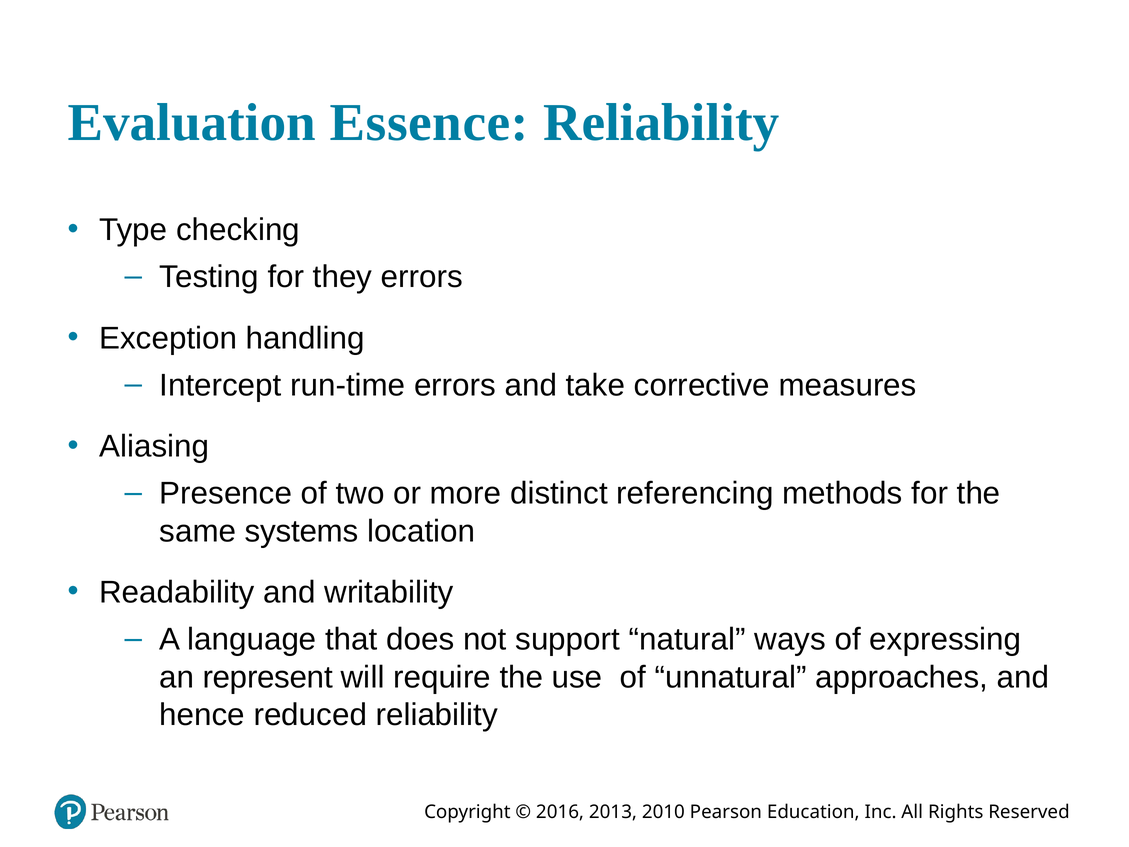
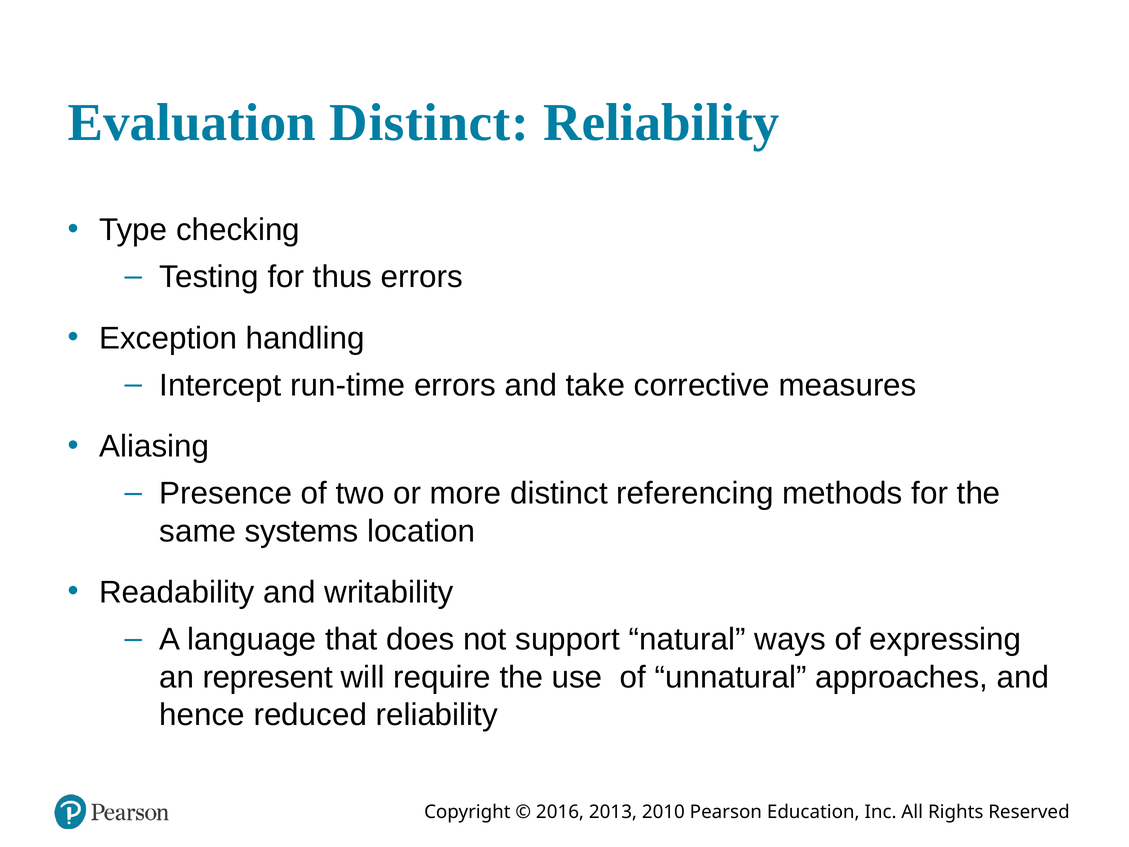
Evaluation Essence: Essence -> Distinct
they: they -> thus
